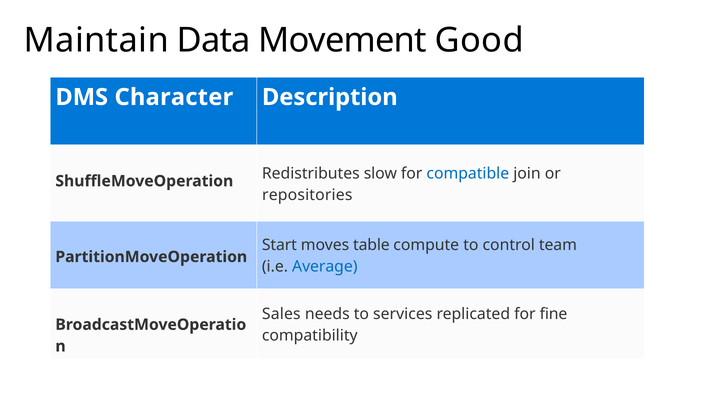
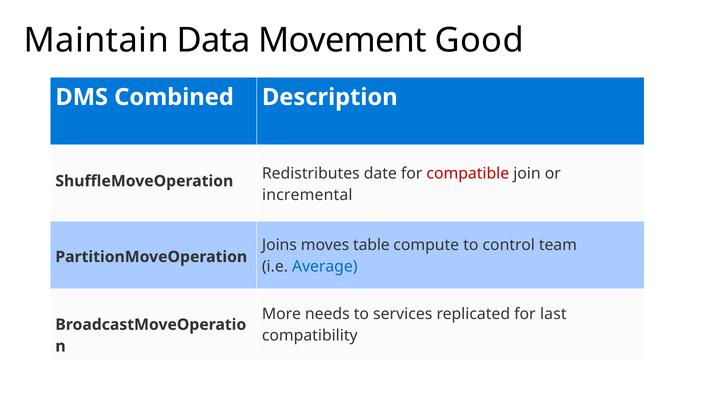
Character: Character -> Combined
slow: slow -> date
compatible colour: blue -> red
repositories: repositories -> incremental
Start: Start -> Joins
Sales: Sales -> More
fine: fine -> last
